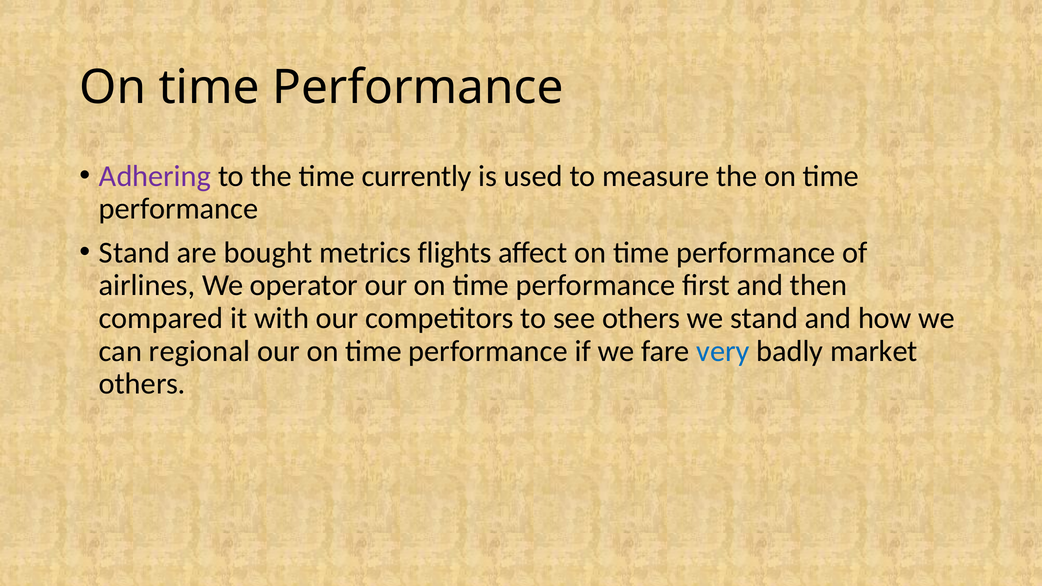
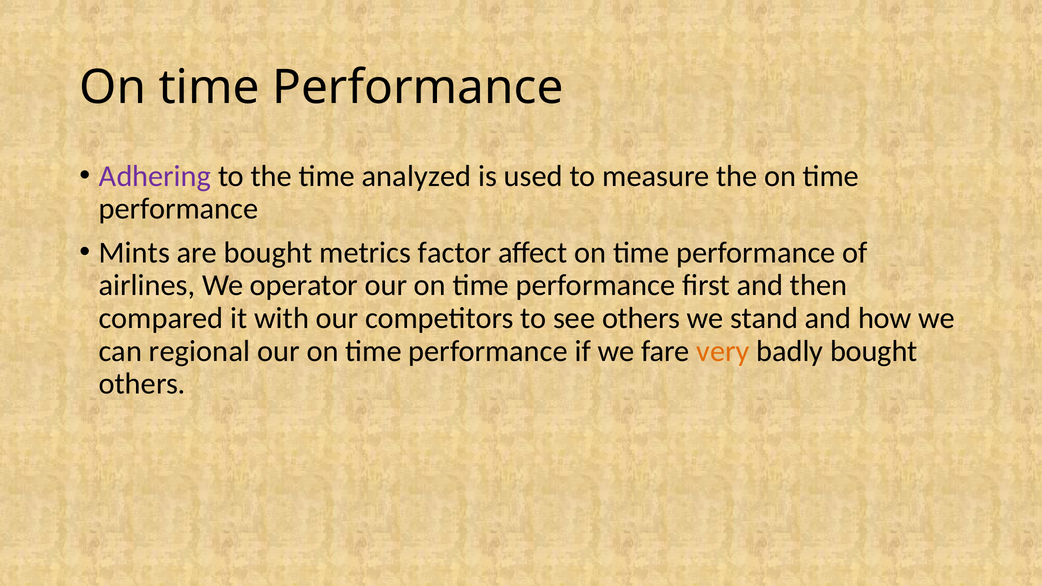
currently: currently -> analyzed
Stand at (134, 253): Stand -> Mints
flights: flights -> factor
very colour: blue -> orange
badly market: market -> bought
